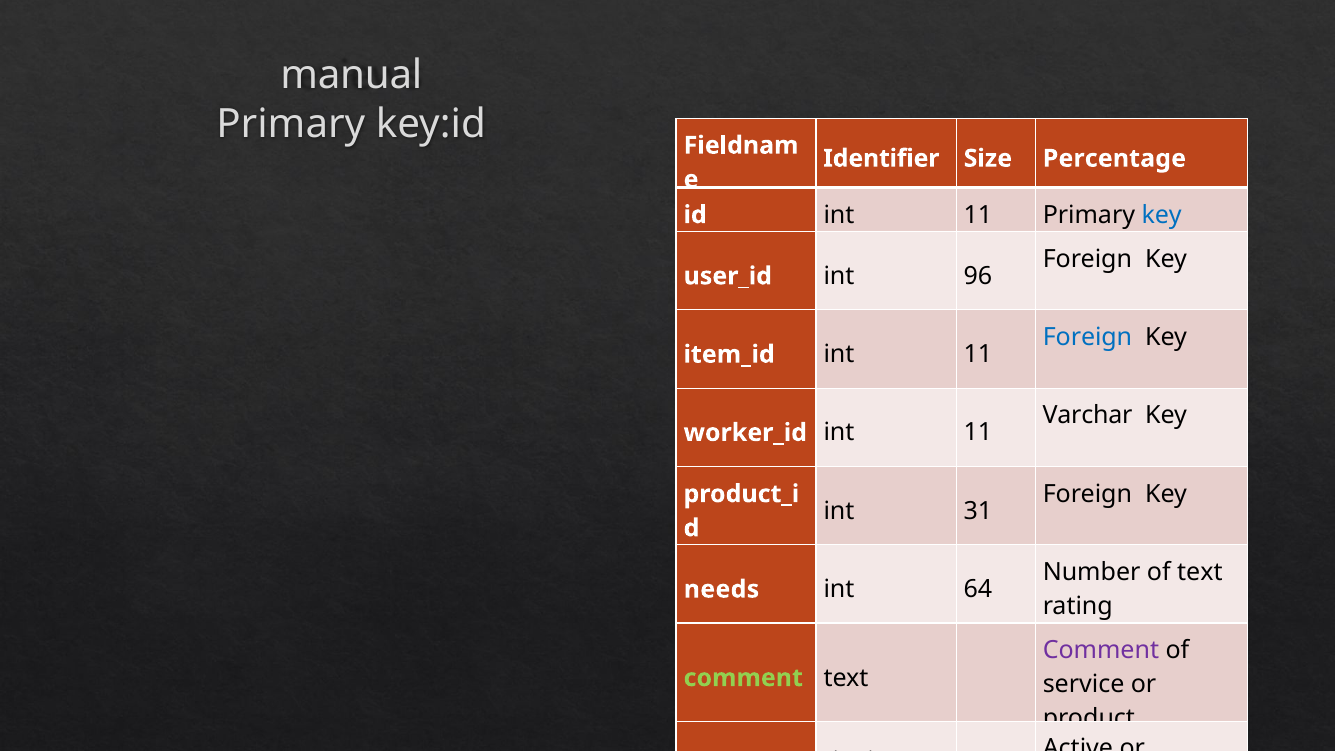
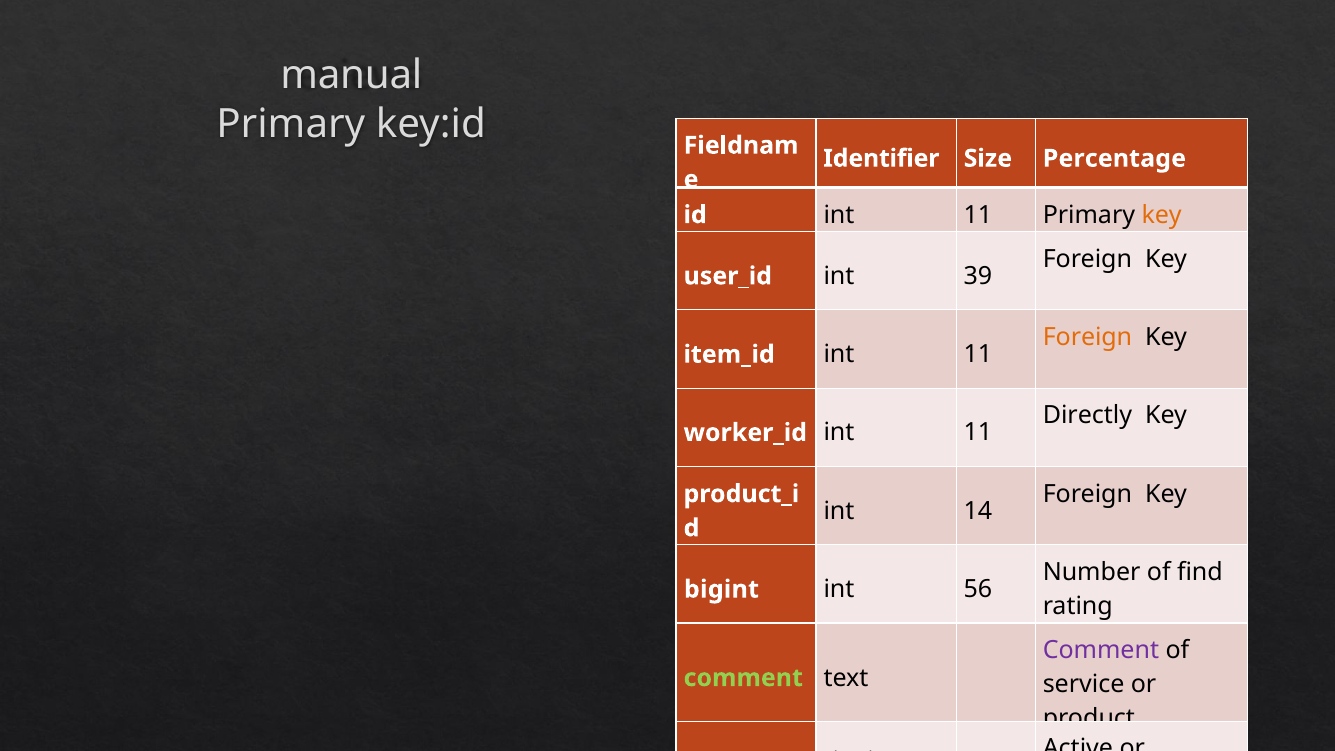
key at (1162, 215) colour: blue -> orange
96: 96 -> 39
Foreign at (1087, 337) colour: blue -> orange
Varchar: Varchar -> Directly
31: 31 -> 14
of text: text -> find
needs: needs -> bigint
64: 64 -> 56
